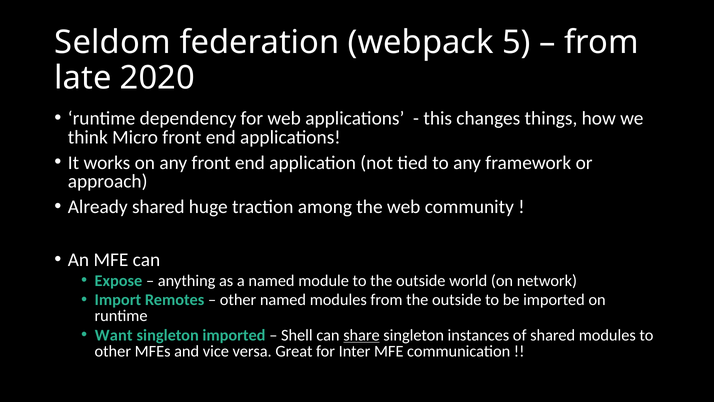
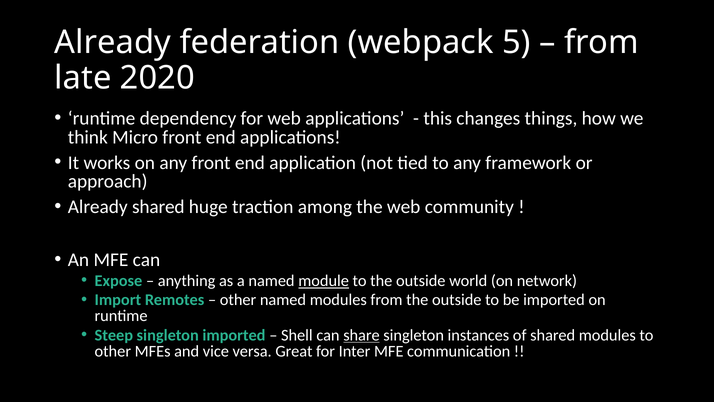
Seldom at (113, 42): Seldom -> Already
module underline: none -> present
Want: Want -> Steep
